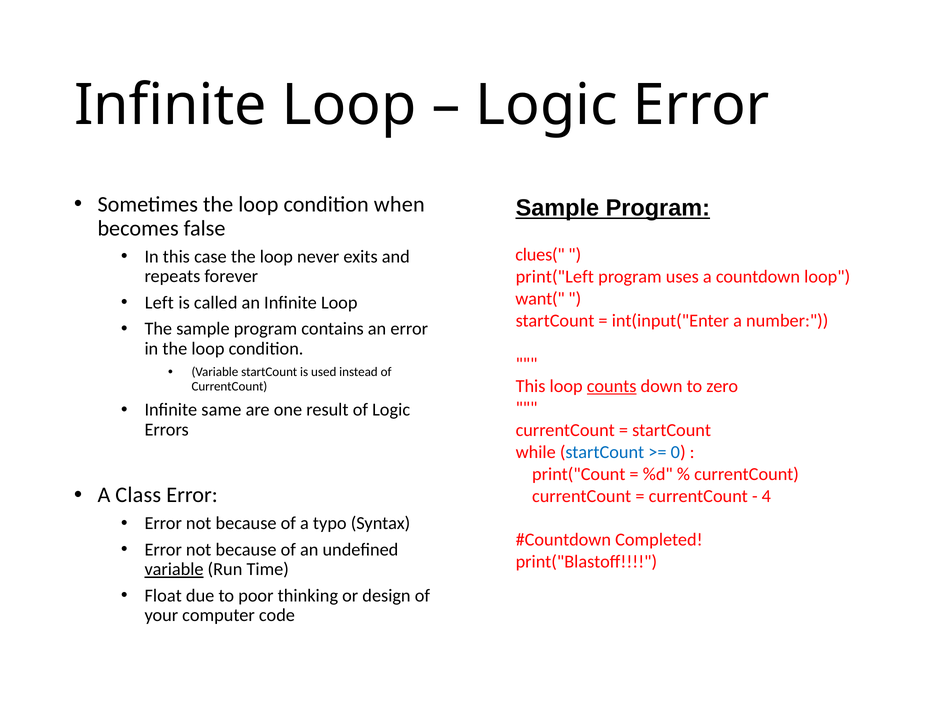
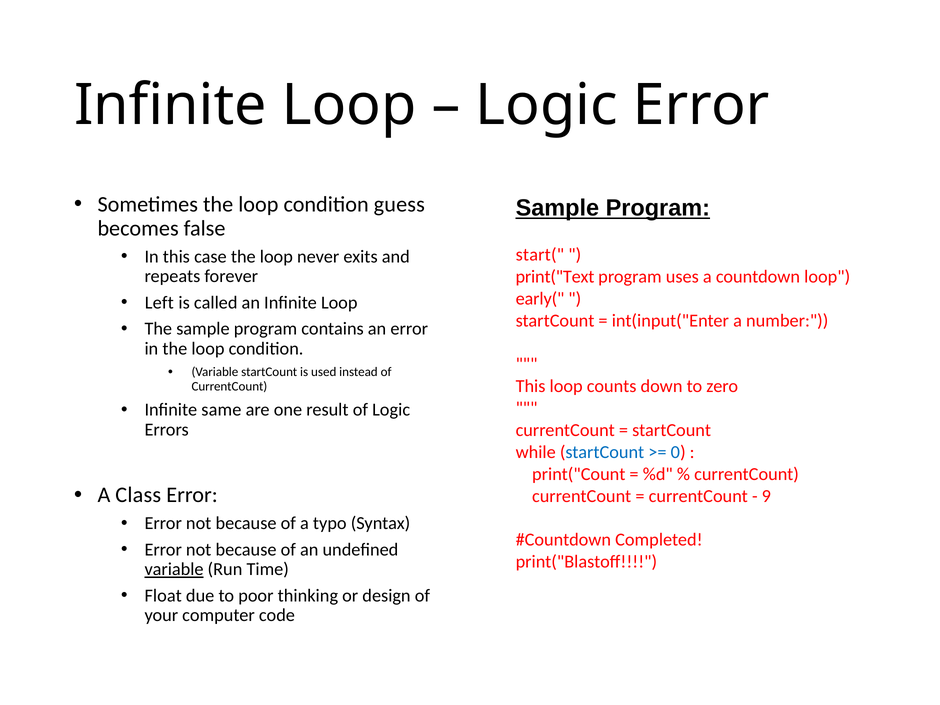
when: when -> guess
clues(: clues( -> start(
print("Left: print("Left -> print("Text
want(: want( -> early(
counts underline: present -> none
4: 4 -> 9
